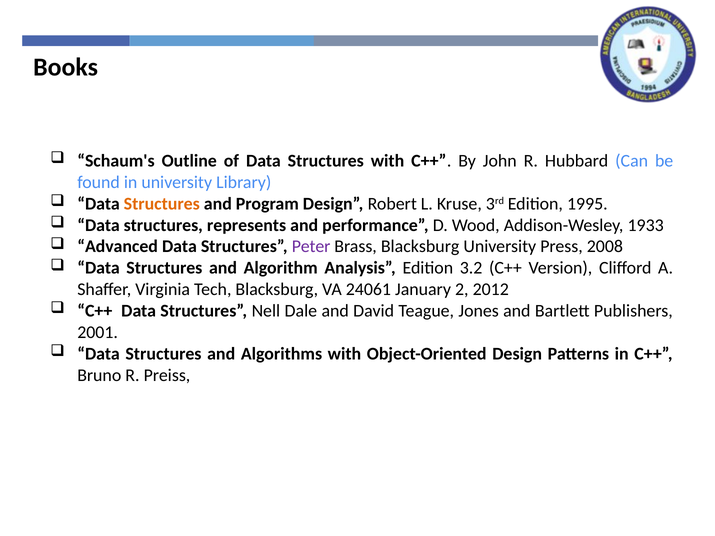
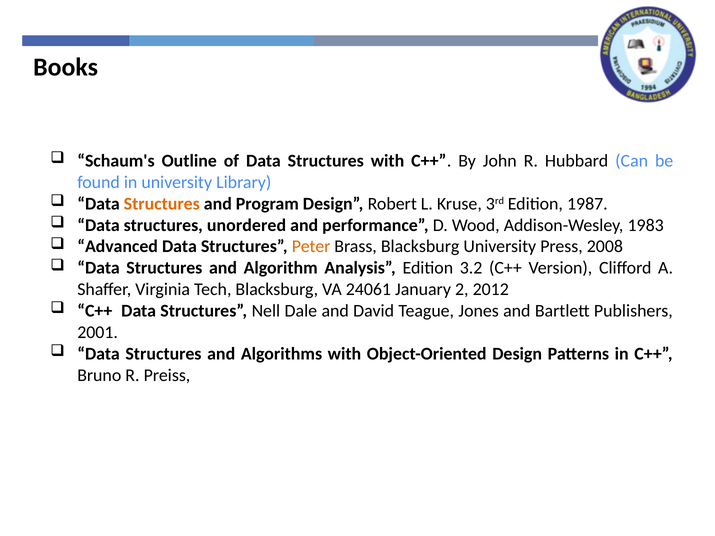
1995: 1995 -> 1987
represents: represents -> unordered
1933: 1933 -> 1983
Peter colour: purple -> orange
